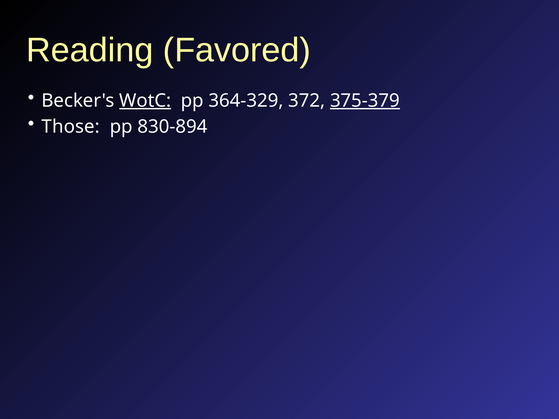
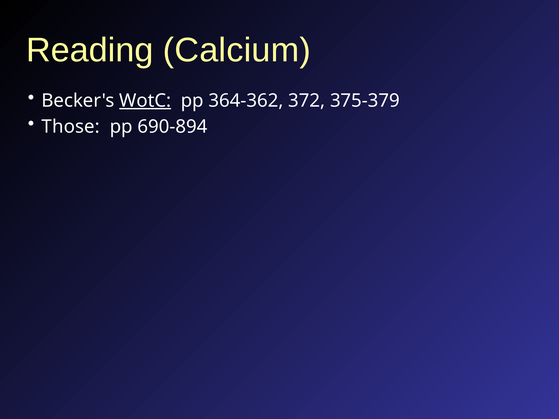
Favored: Favored -> Calcium
364-329: 364-329 -> 364-362
375-379 underline: present -> none
830-894: 830-894 -> 690-894
